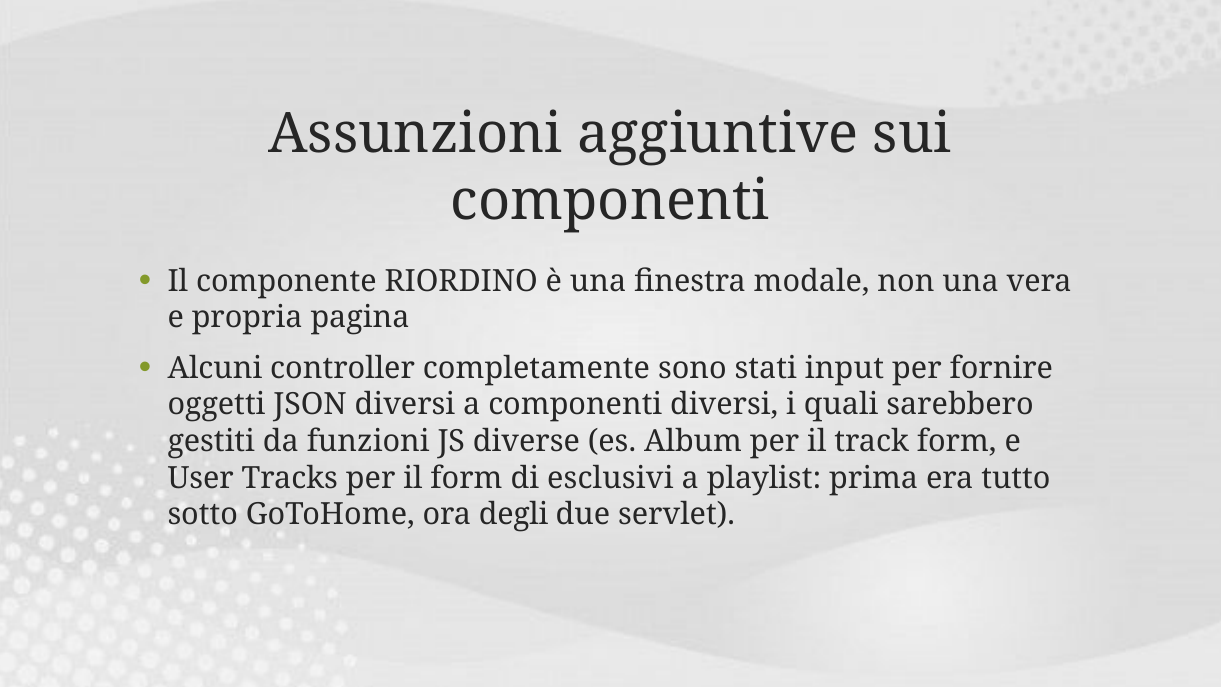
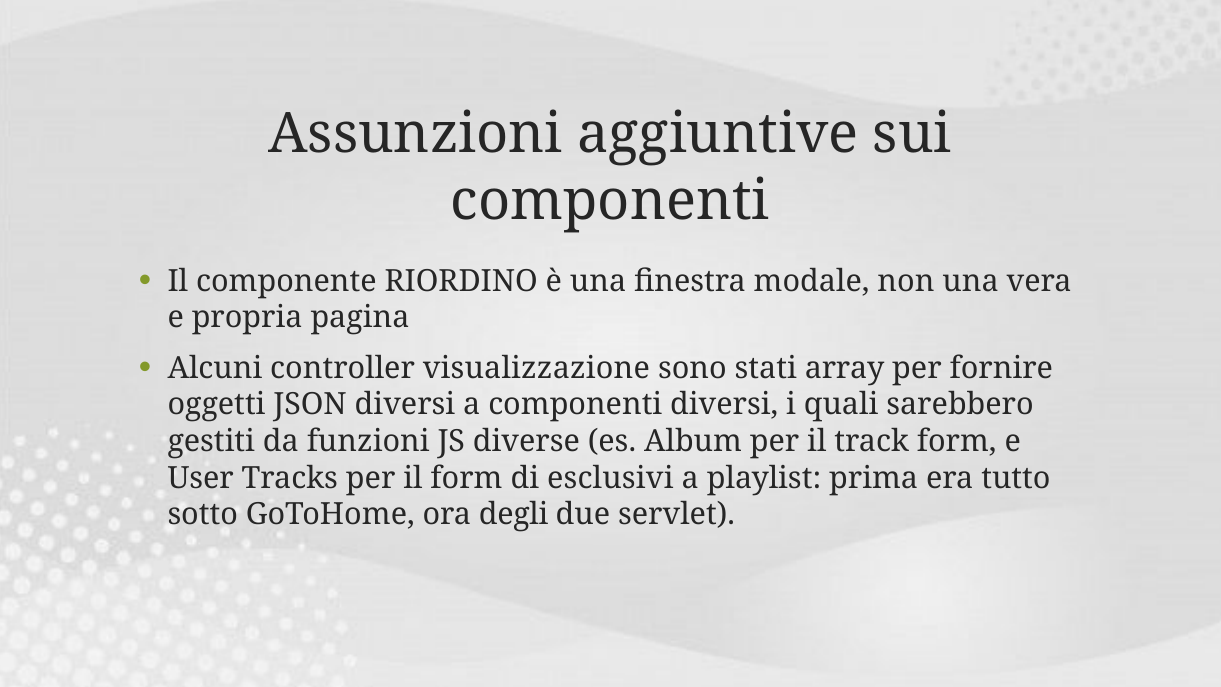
completamente: completamente -> visualizzazione
input: input -> array
